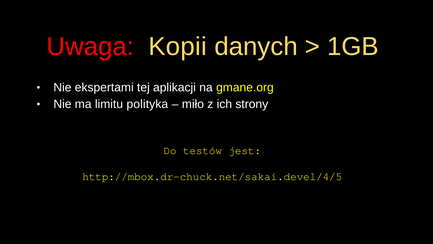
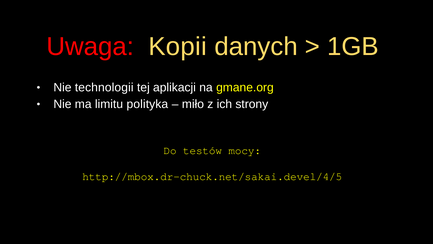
ekspertami: ekspertami -> technologii
jest: jest -> mocy
